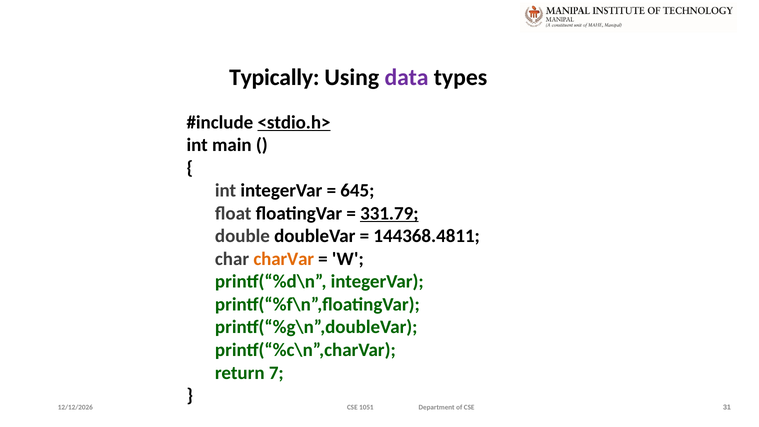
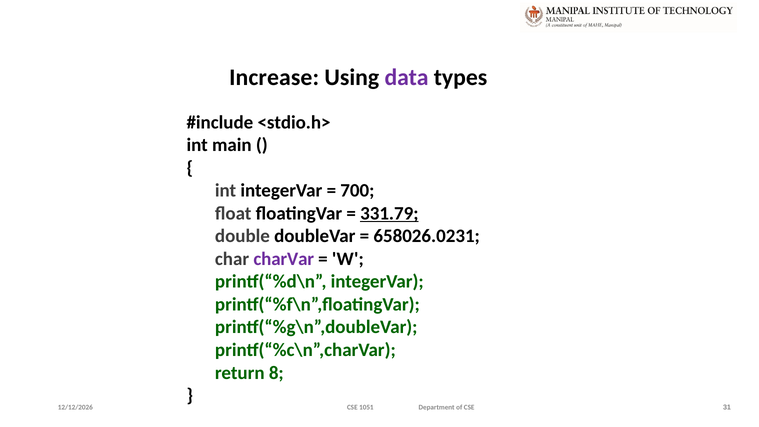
Typically: Typically -> Increase
<stdio.h> underline: present -> none
645: 645 -> 700
144368.4811: 144368.4811 -> 658026.0231
charVar colour: orange -> purple
7: 7 -> 8
